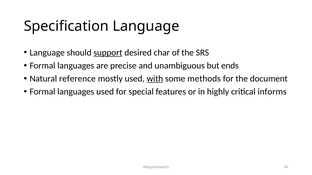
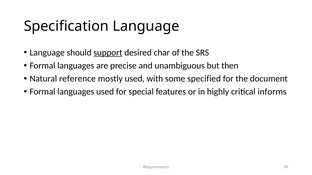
ends: ends -> then
with underline: present -> none
methods: methods -> specified
